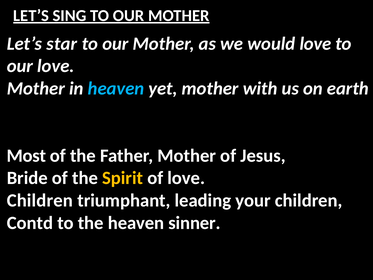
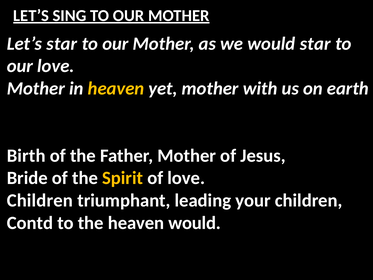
would love: love -> star
heaven at (116, 88) colour: light blue -> yellow
Most: Most -> Birth
heaven sinner: sinner -> would
